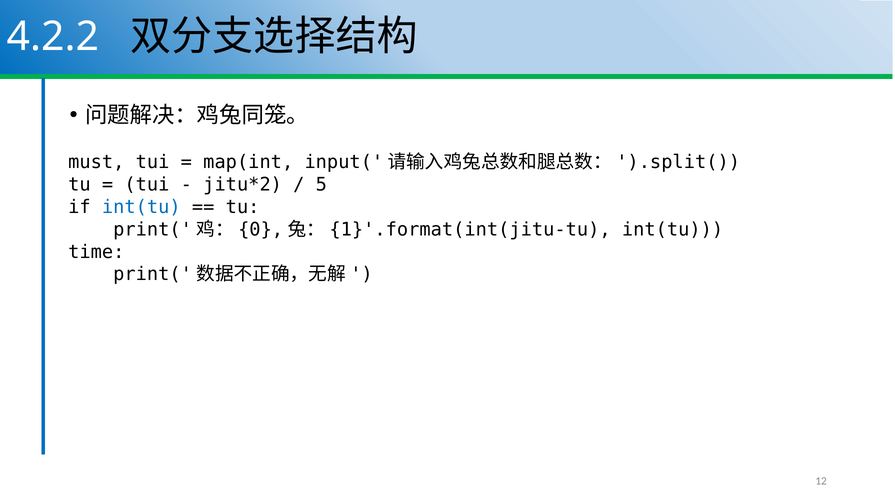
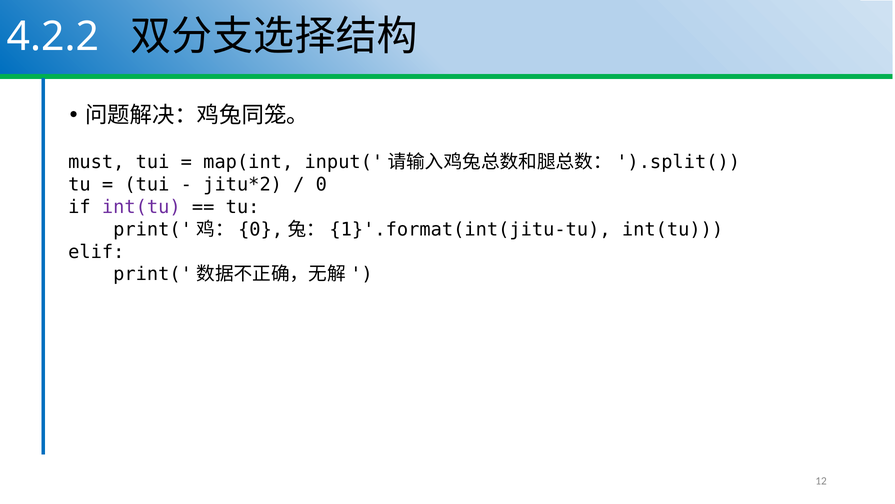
5: 5 -> 0
int(tu at (141, 207) colour: blue -> purple
time: time -> elif
